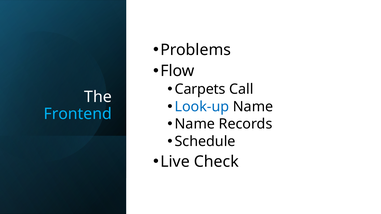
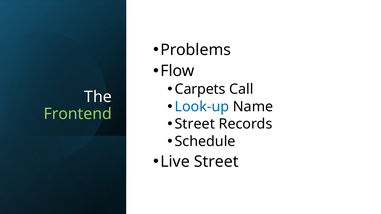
Frontend colour: light blue -> light green
Name at (195, 124): Name -> Street
Live Check: Check -> Street
